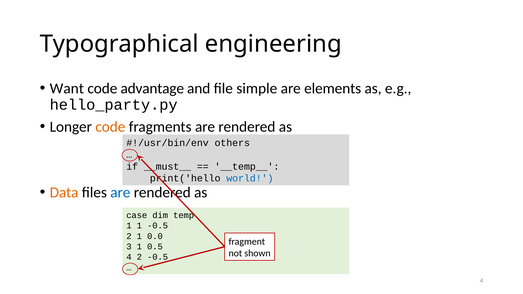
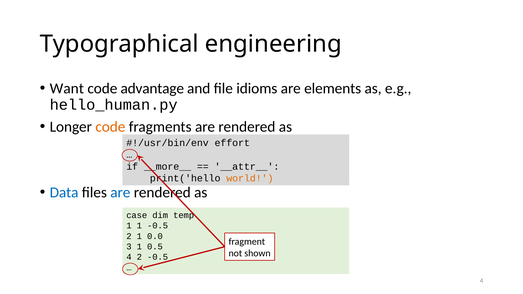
simple: simple -> idioms
hello_party.py: hello_party.py -> hello_human.py
others: others -> effort
__must__: __must__ -> __more__
__temp__: __temp__ -> __attr__
world colour: blue -> orange
Data colour: orange -> blue
